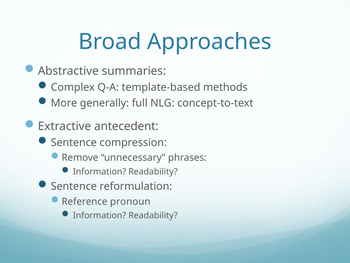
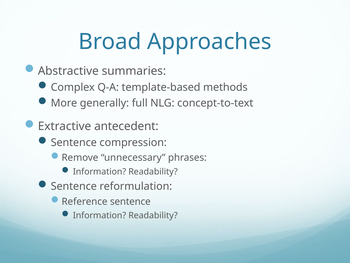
Reference pronoun: pronoun -> sentence
